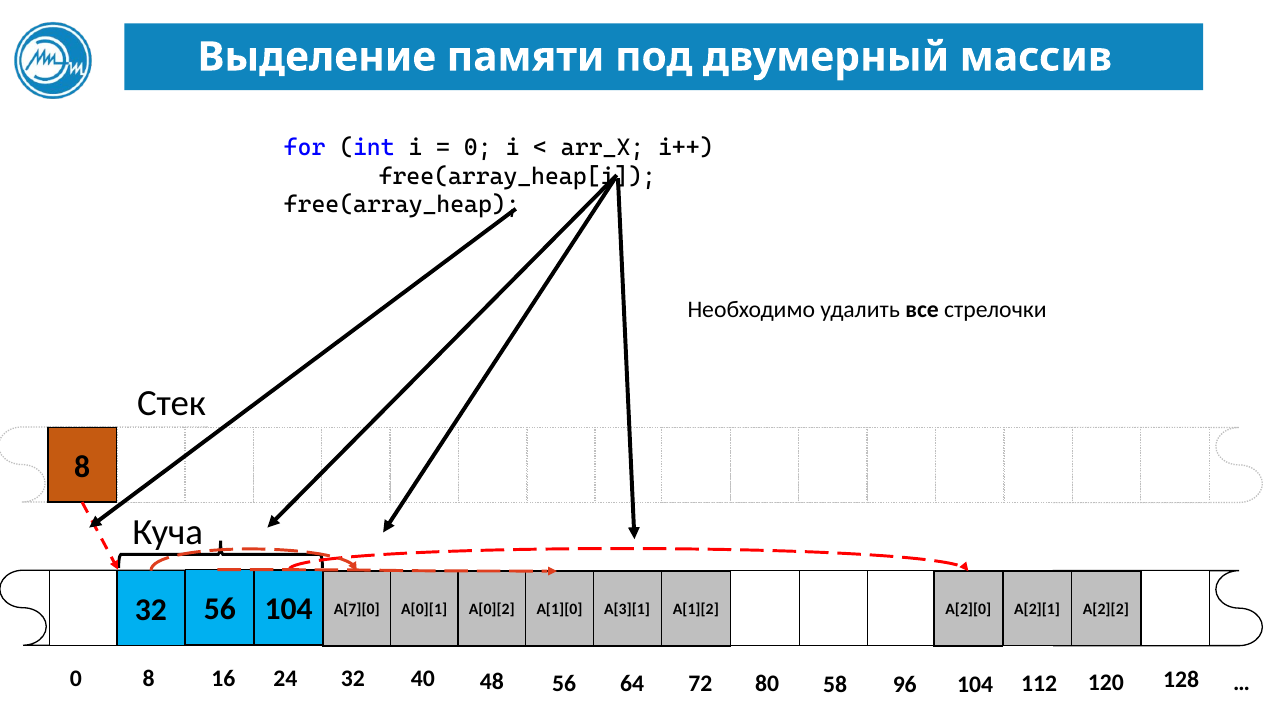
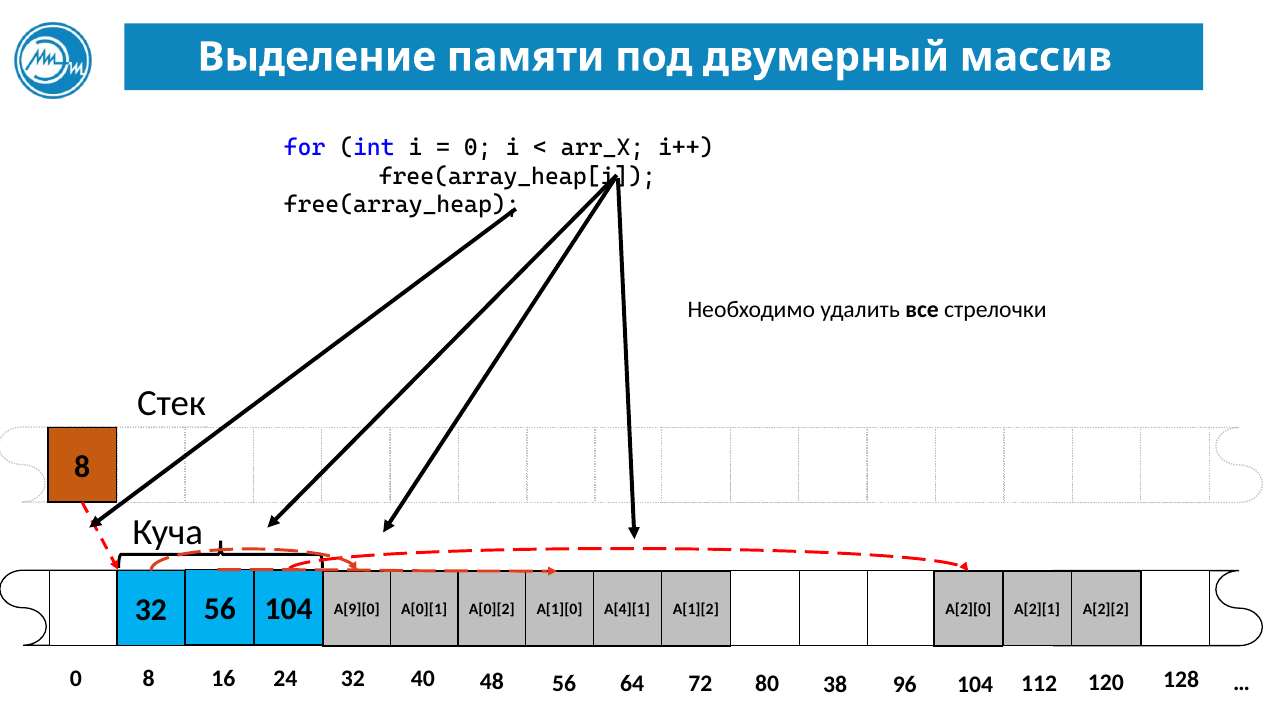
A[7][0: A[7][0 -> A[9][0
A[3][1: A[3][1 -> A[4][1
58: 58 -> 38
